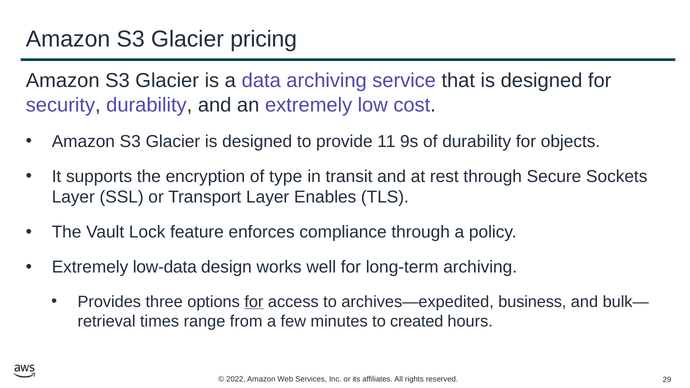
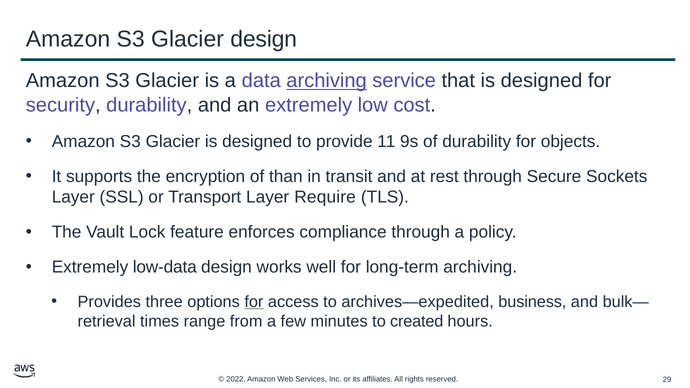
Glacier pricing: pricing -> design
archiving at (327, 81) underline: none -> present
type: type -> than
Enables: Enables -> Require
